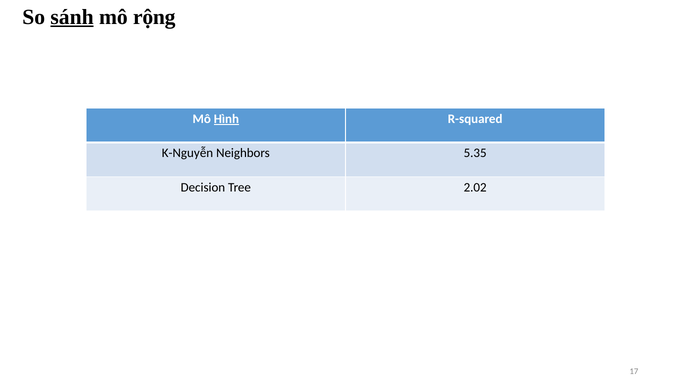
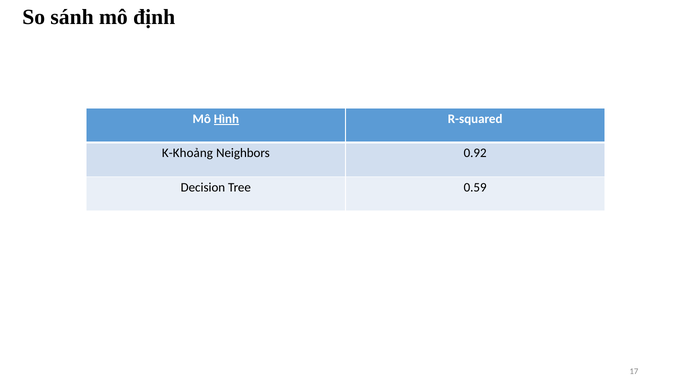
sánh underline: present -> none
rộng: rộng -> định
K-Nguyễn: K-Nguyễn -> K-Khoảng
5.35: 5.35 -> 0.92
2.02: 2.02 -> 0.59
